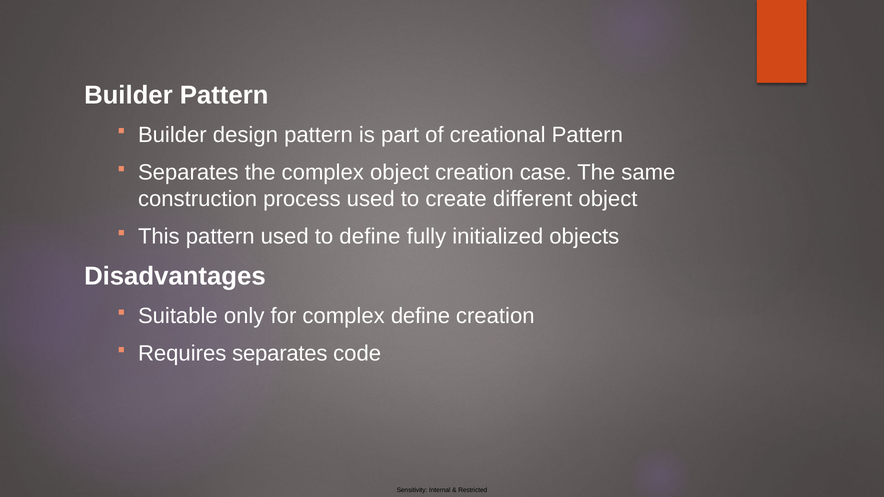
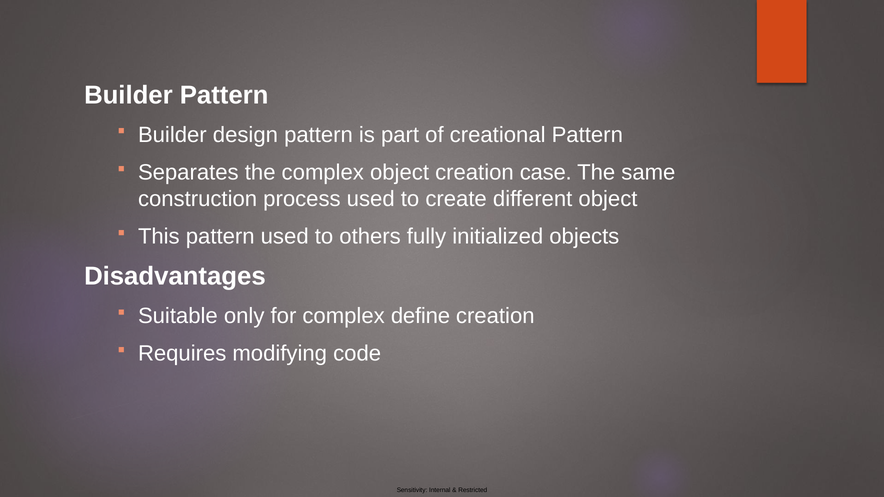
to define: define -> others
Requires separates: separates -> modifying
